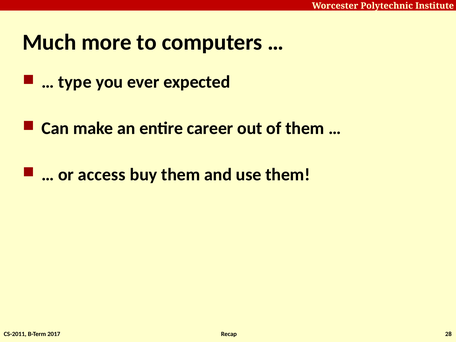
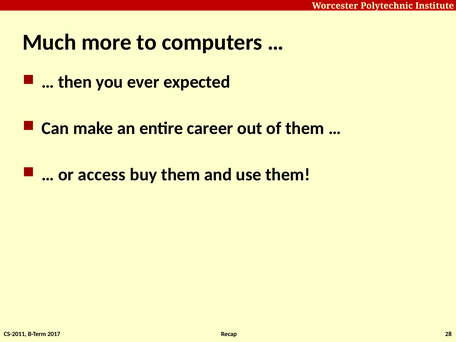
type: type -> then
